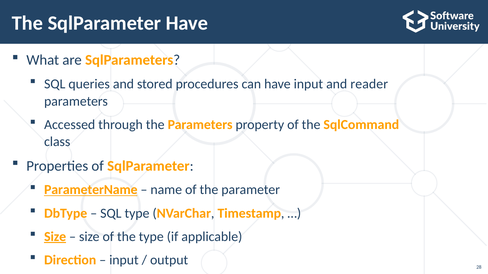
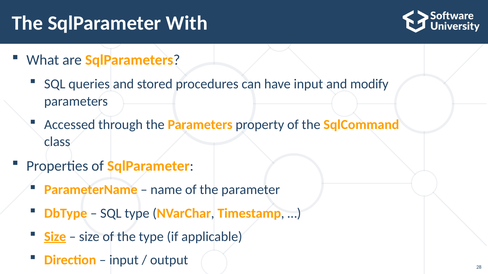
SqlParameter Have: Have -> With
reader: reader -> modify
ParameterName underline: present -> none
